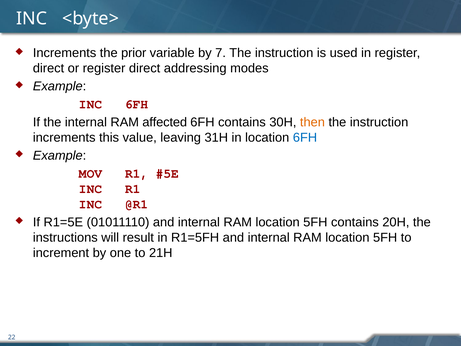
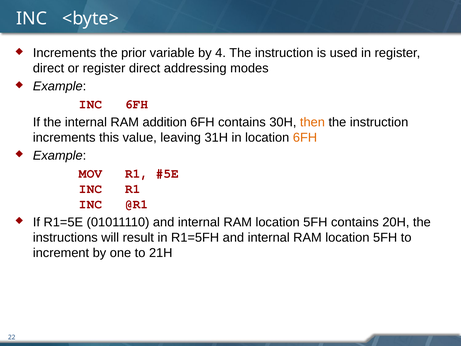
7: 7 -> 4
affected: affected -> addition
6FH at (305, 137) colour: blue -> orange
